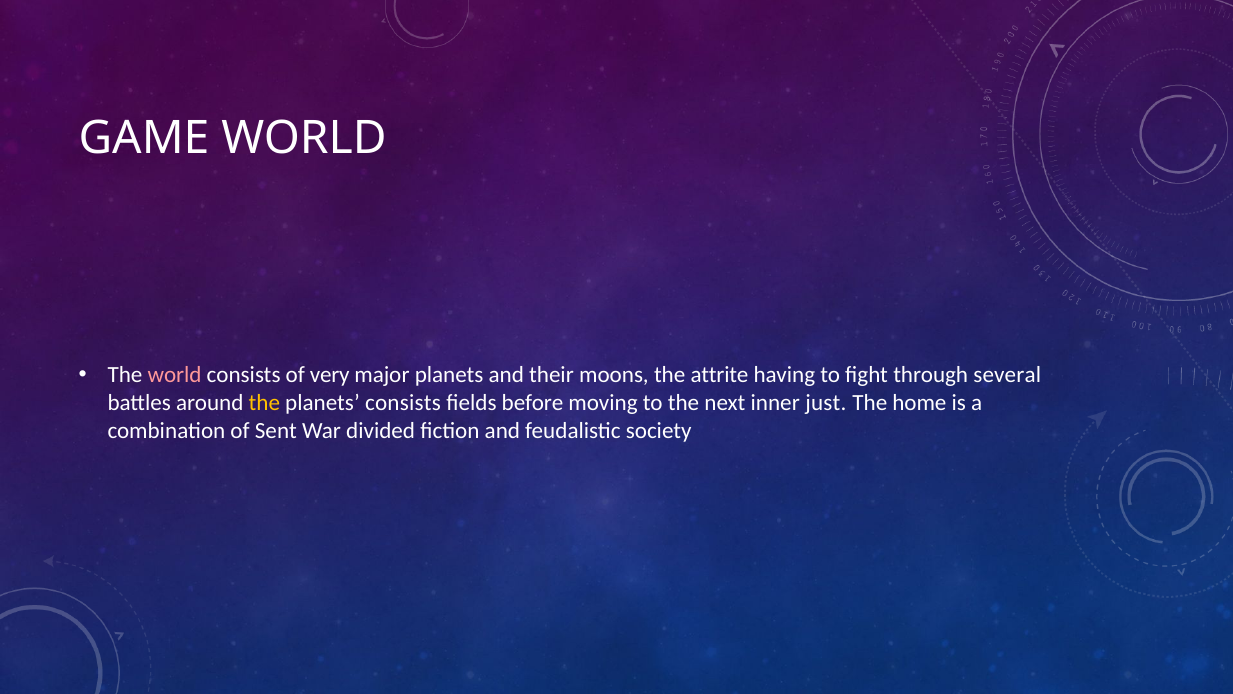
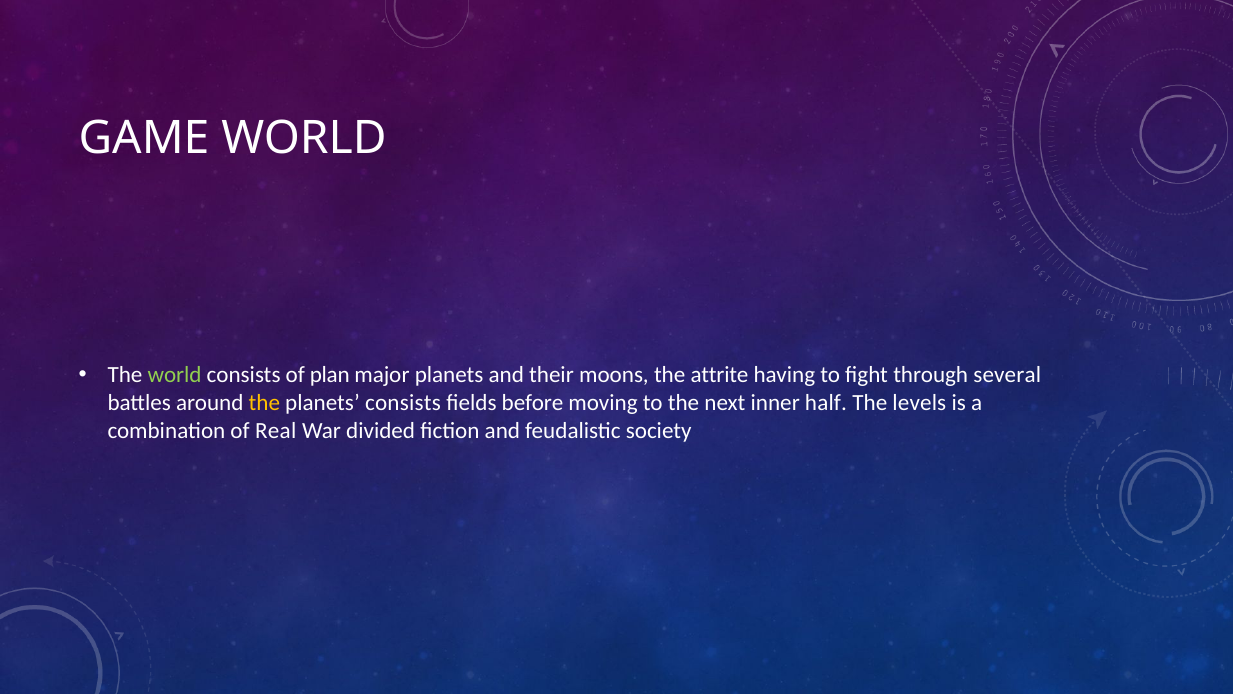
world at (175, 375) colour: pink -> light green
very: very -> plan
just: just -> half
home: home -> levels
Sent: Sent -> Real
